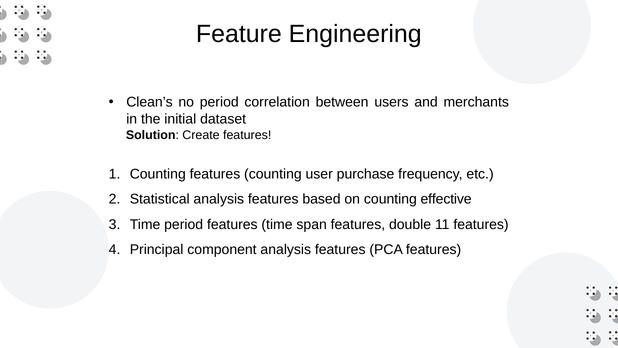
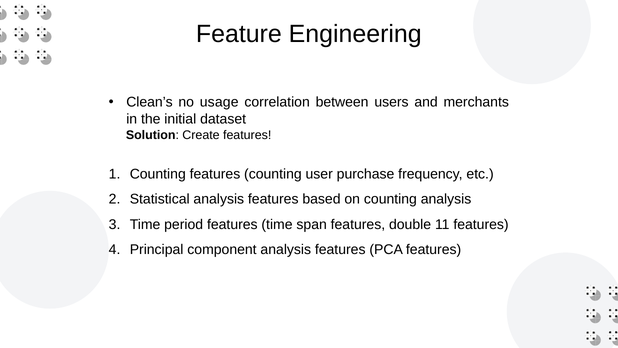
no period: period -> usage
counting effective: effective -> analysis
